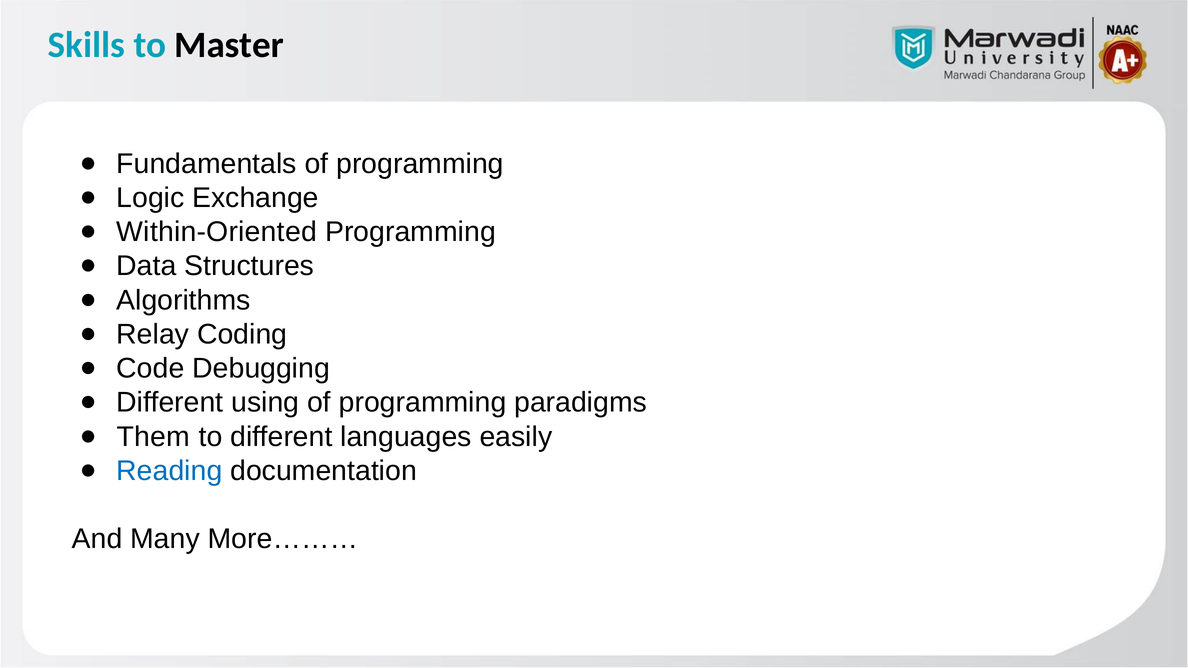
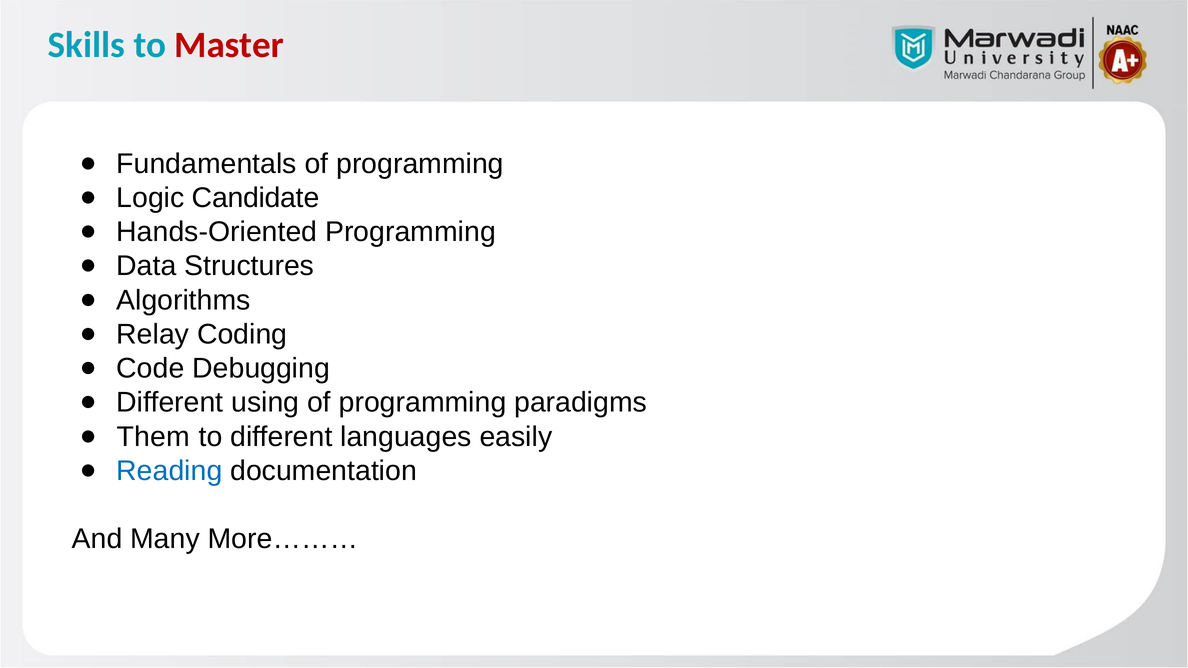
Master colour: black -> red
Exchange: Exchange -> Candidate
Within-Oriented: Within-Oriented -> Hands-Oriented
